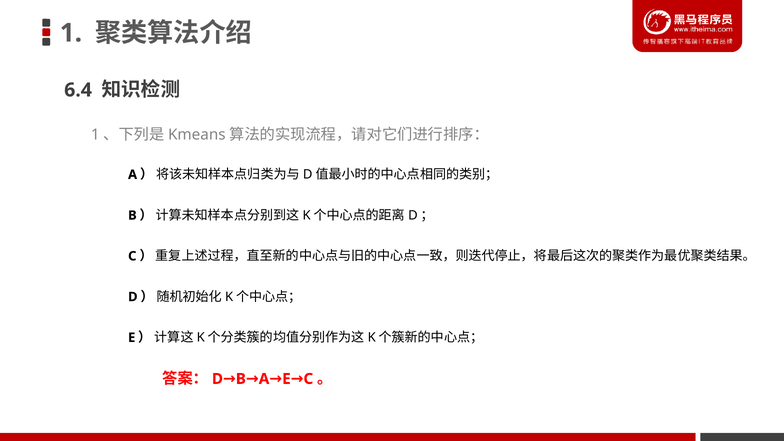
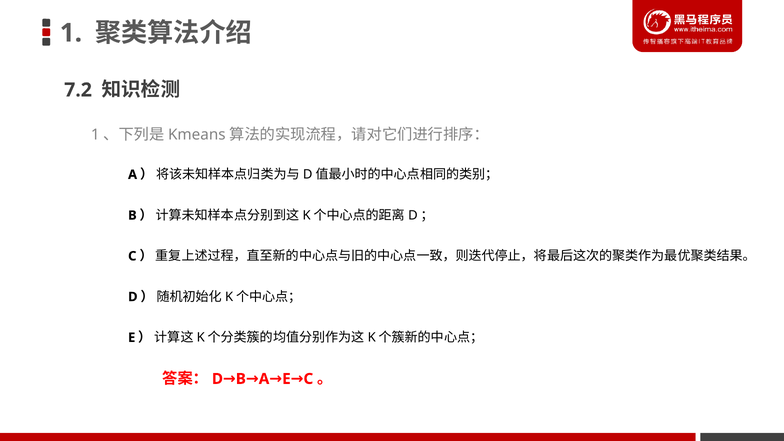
6.4: 6.4 -> 7.2
